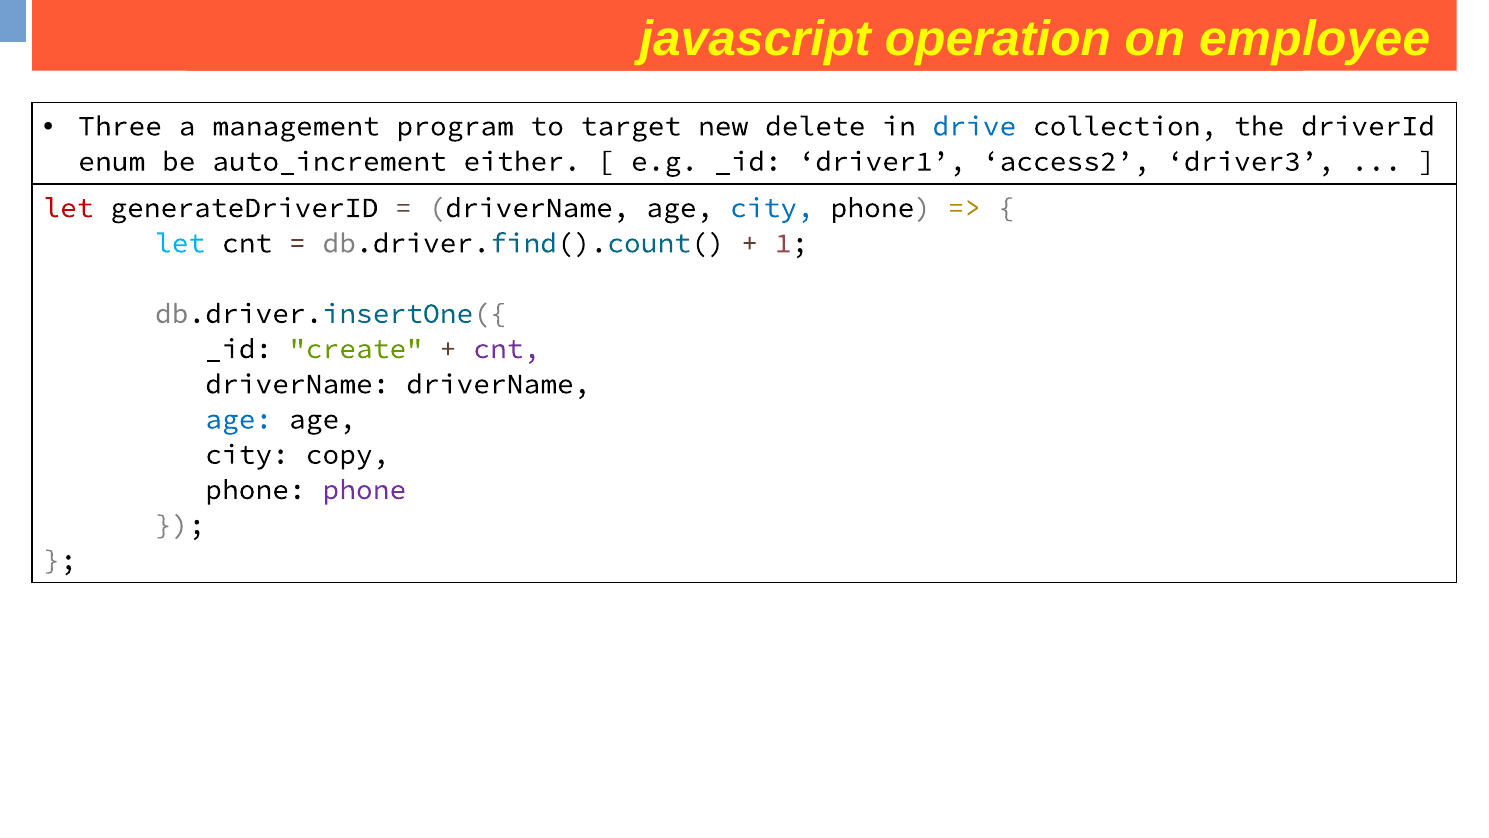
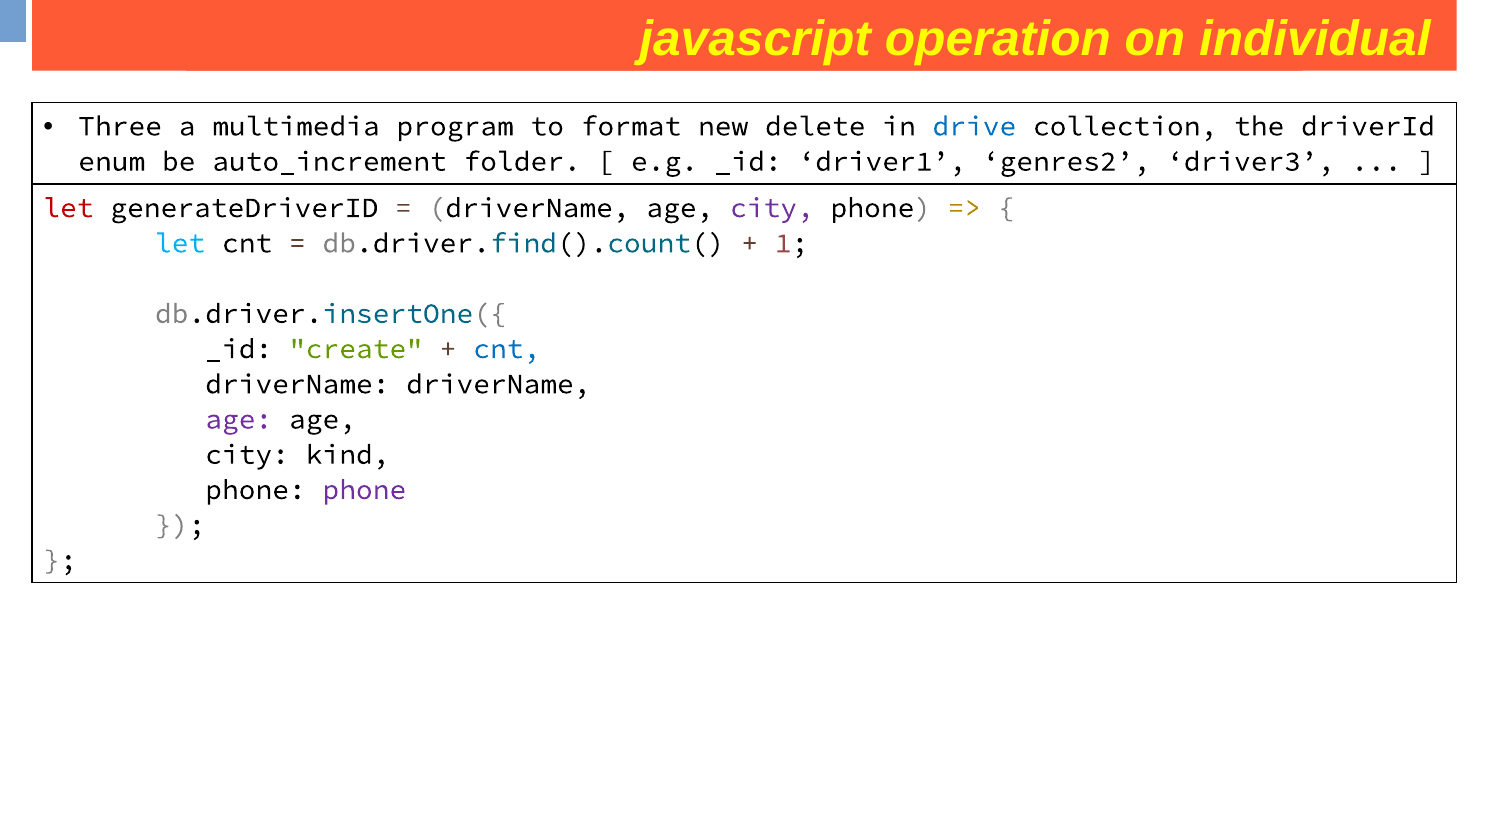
employee: employee -> individual
management: management -> multimedia
target: target -> format
either: either -> folder
access2: access2 -> genres2
city at (772, 208) colour: blue -> purple
cnt at (507, 349) colour: purple -> blue
age at (239, 419) colour: blue -> purple
copy: copy -> kind
